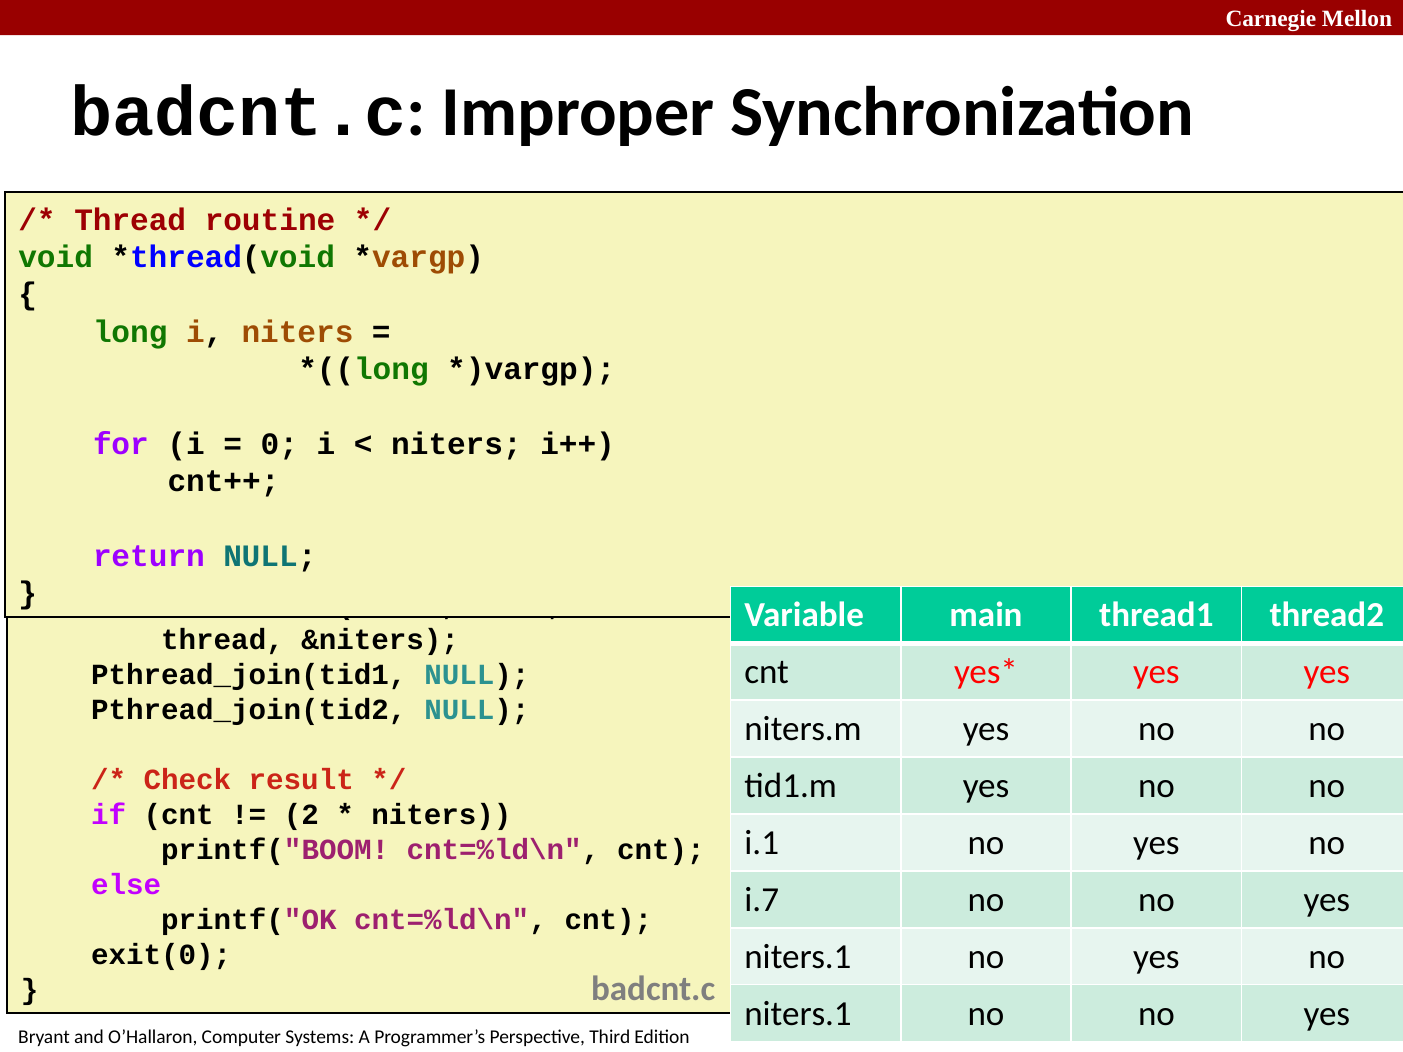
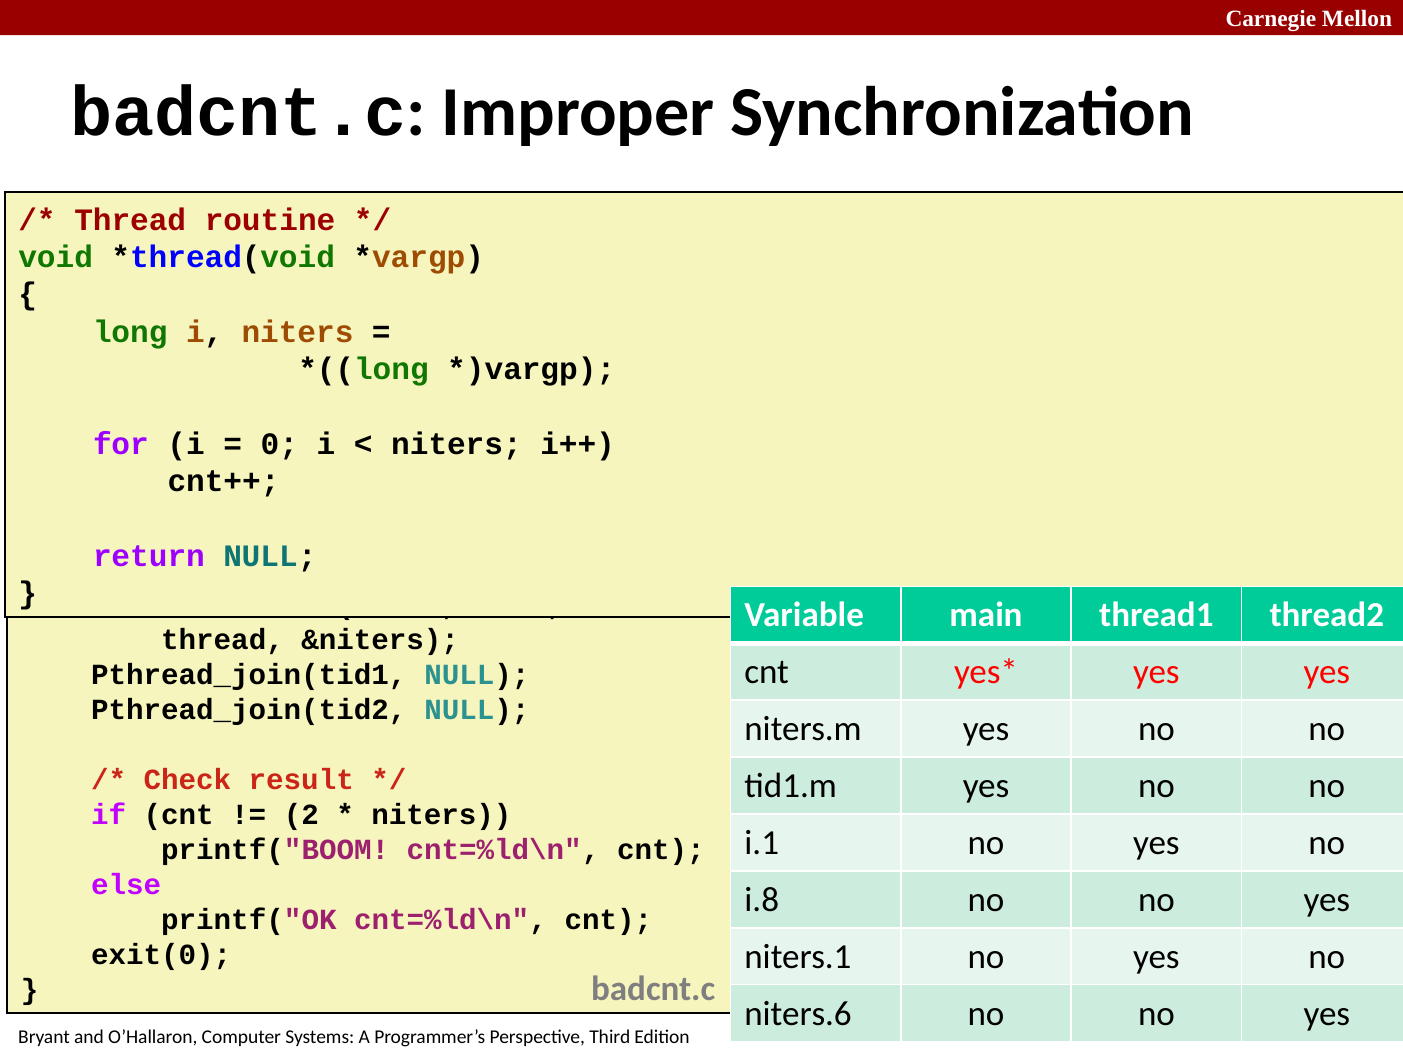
i.7: i.7 -> i.8
niters.1 at (798, 1014): niters.1 -> niters.6
